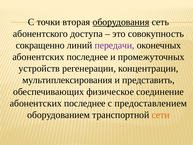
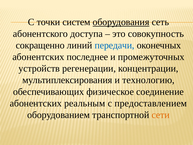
вторая: вторая -> систем
передачи colour: purple -> blue
представить: представить -> технологию
последнее at (85, 103): последнее -> реальным
